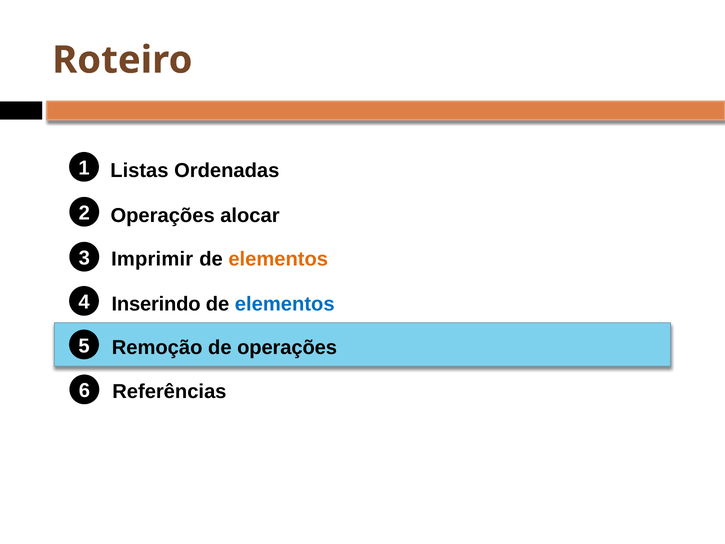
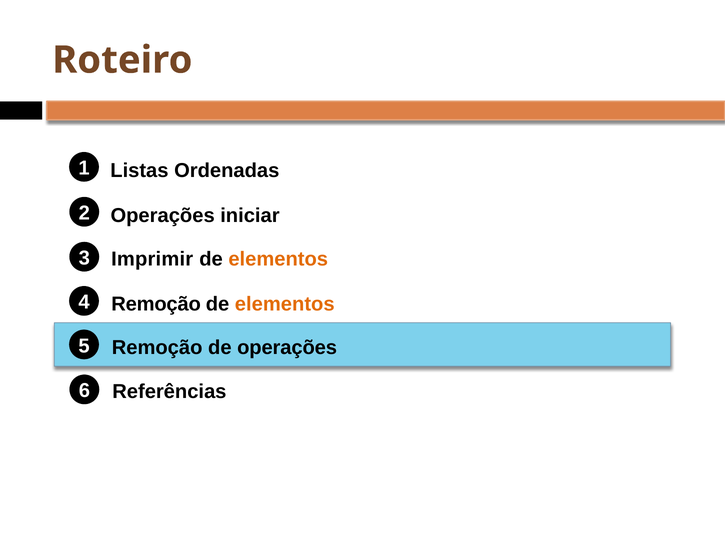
alocar: alocar -> iniciar
4 Inserindo: Inserindo -> Remoção
elementos at (285, 304) colour: blue -> orange
